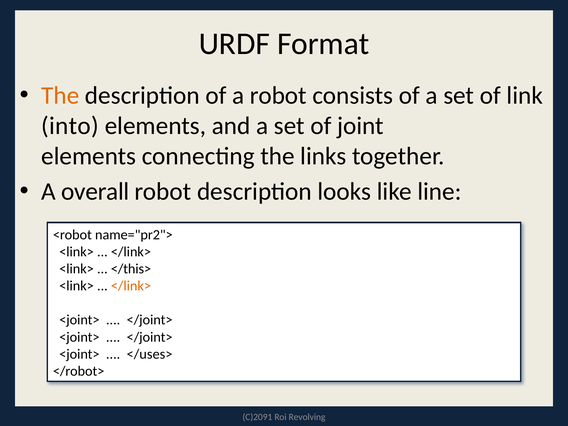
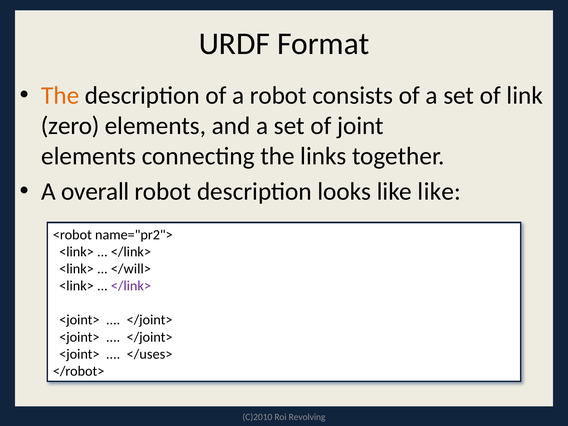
into: into -> zero
like line: line -> like
</this>: </this> -> </will>
</link> at (131, 286) colour: orange -> purple
C)2091: C)2091 -> C)2010
